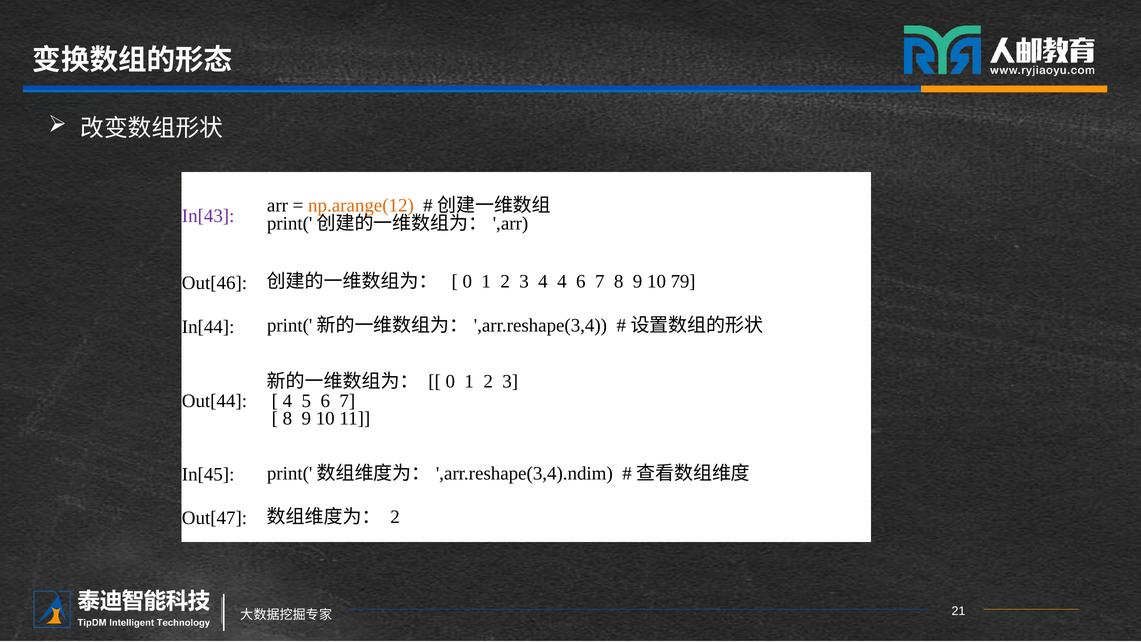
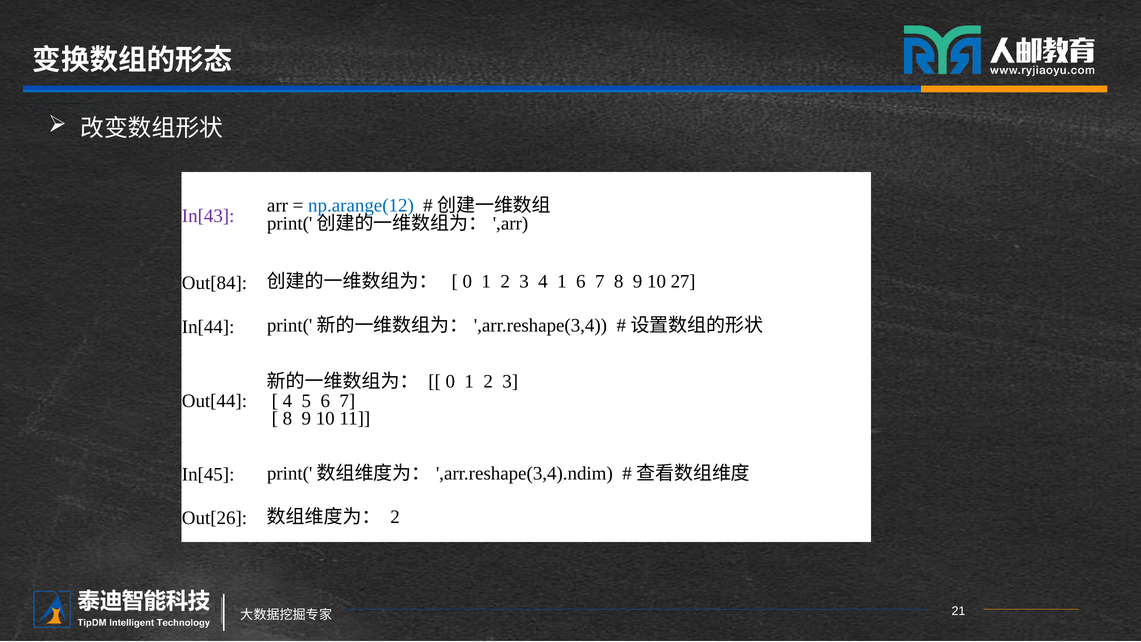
np.arange(12 colour: orange -> blue
Out[46: Out[46 -> Out[84
4 4: 4 -> 1
79: 79 -> 27
Out[47: Out[47 -> Out[26
